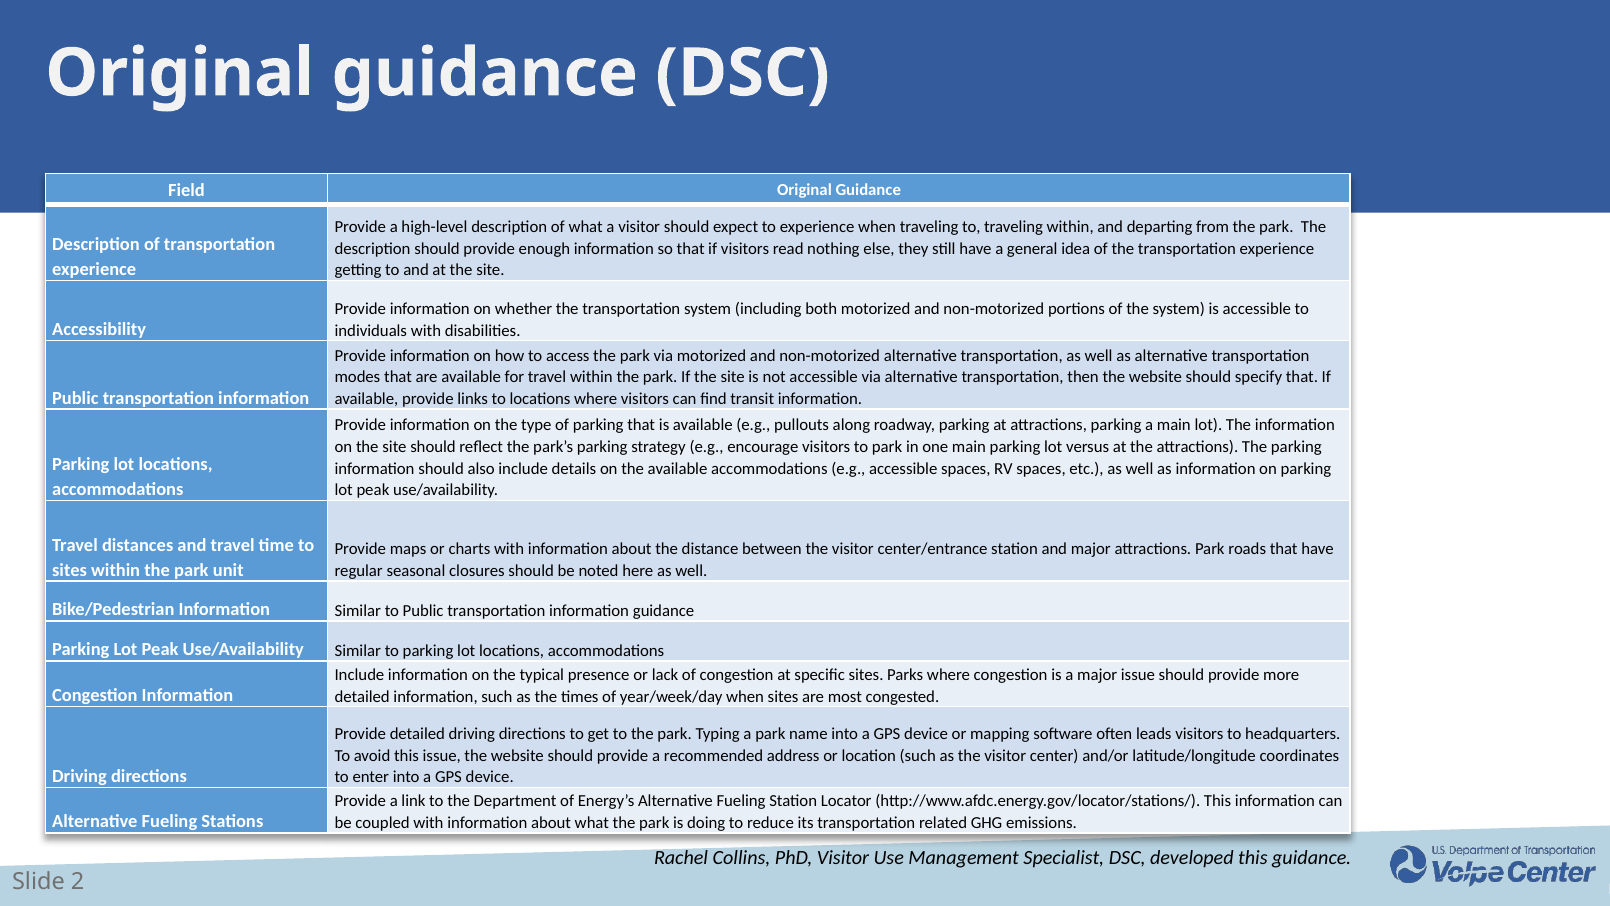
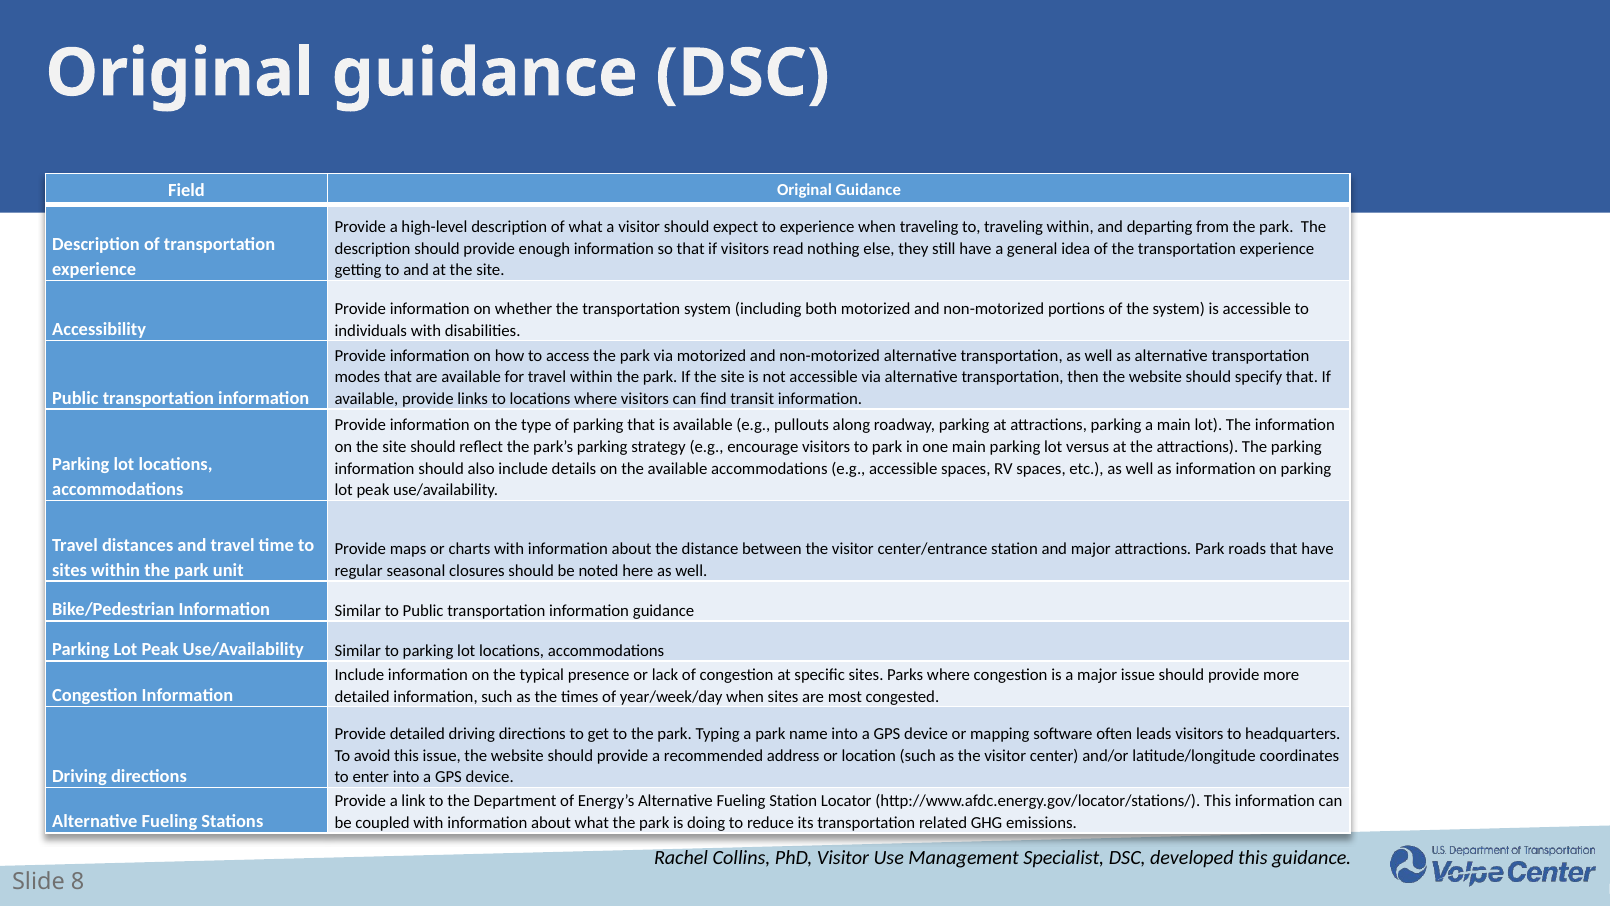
2: 2 -> 8
